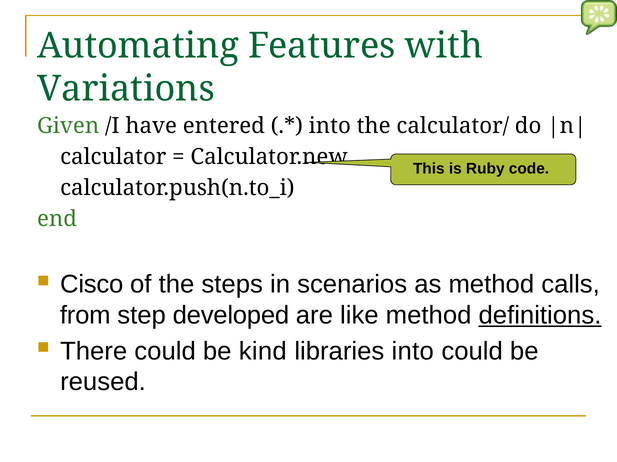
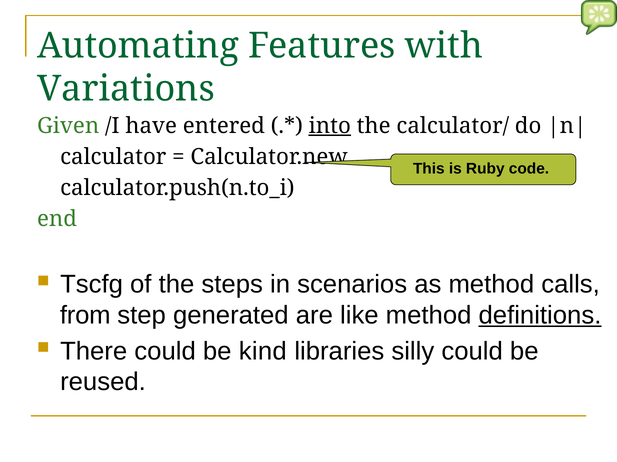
into at (330, 126) underline: none -> present
Cisco: Cisco -> Tscfg
developed: developed -> generated
libraries into: into -> silly
